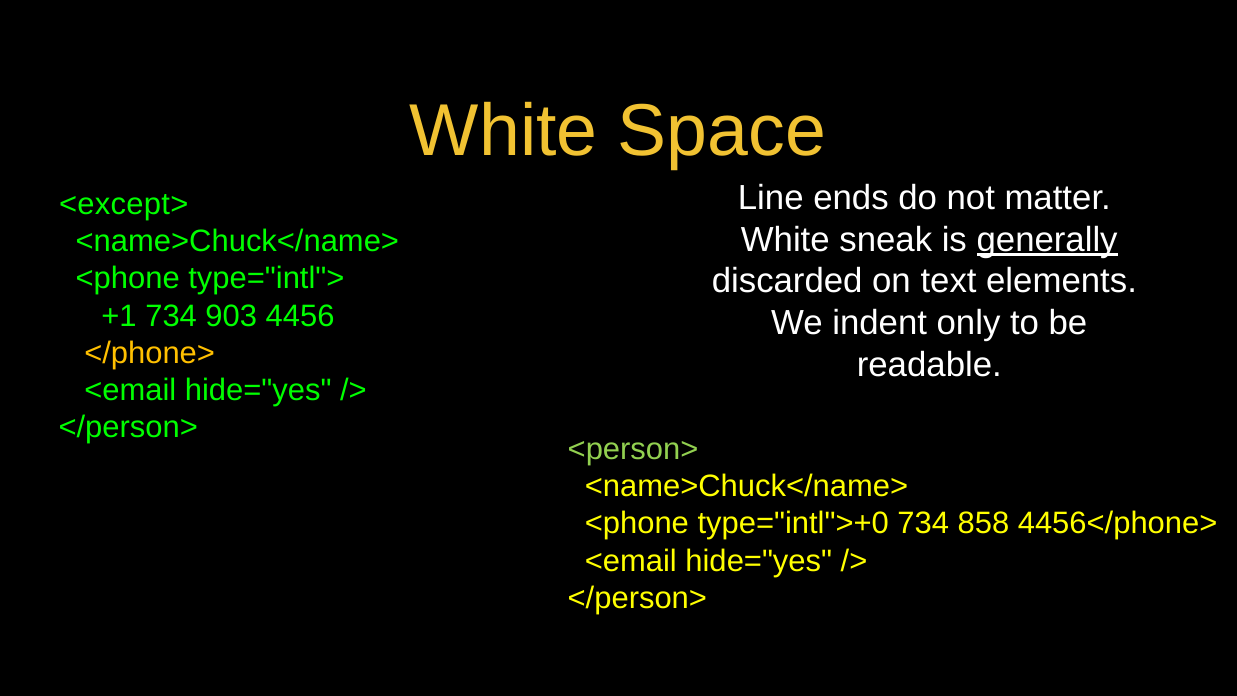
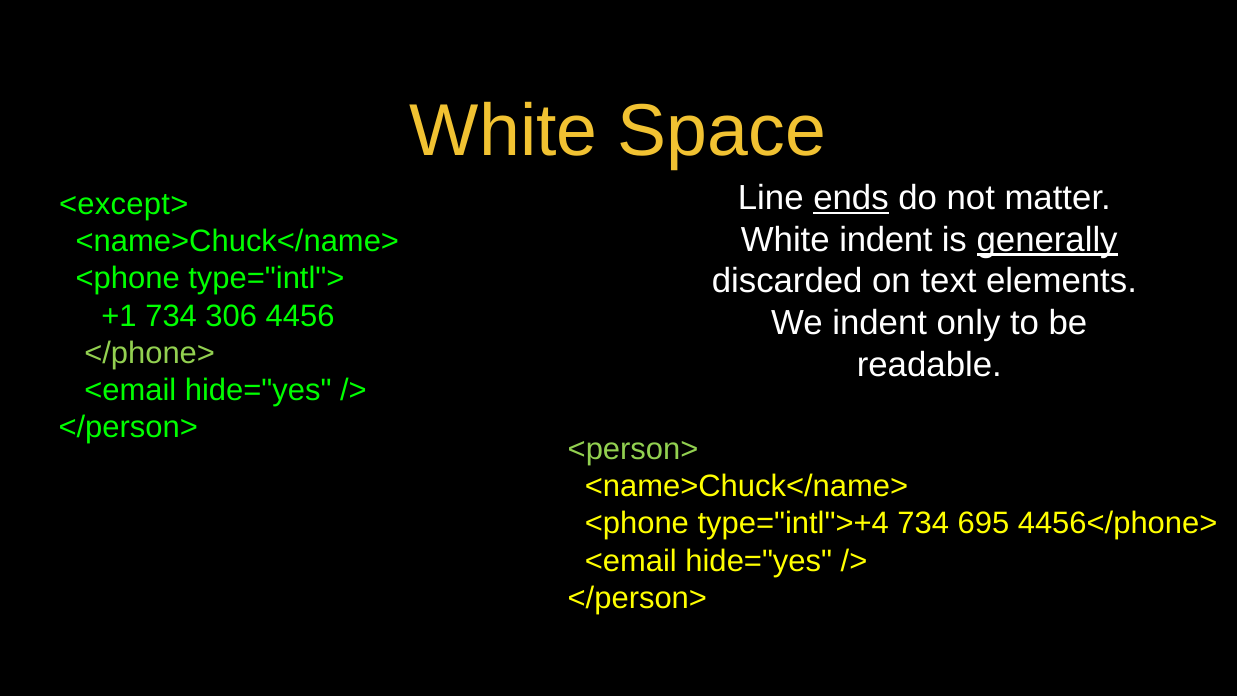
ends underline: none -> present
White sneak: sneak -> indent
903: 903 -> 306
</phone> colour: yellow -> light green
type="intl">+0: type="intl">+0 -> type="intl">+4
858: 858 -> 695
